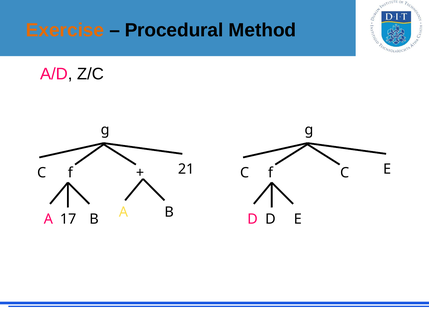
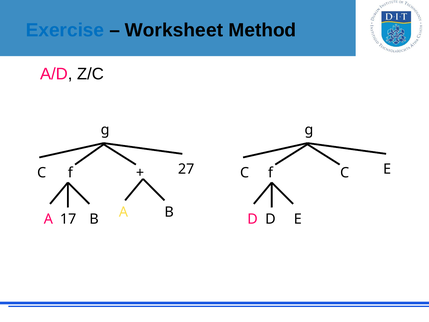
Exercise colour: orange -> blue
Procedural: Procedural -> Worksheet
21: 21 -> 27
